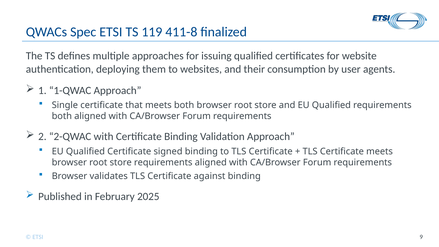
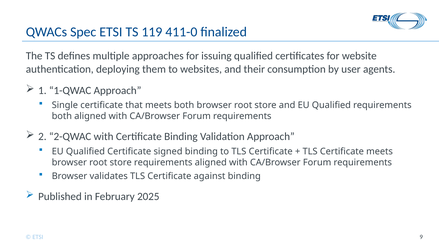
411-8: 411-8 -> 411-0
